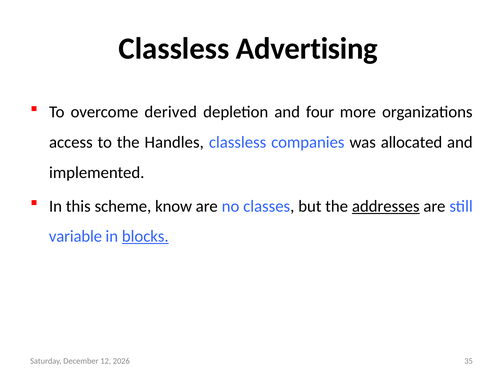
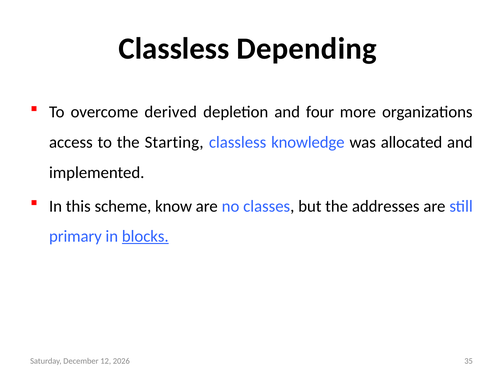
Advertising: Advertising -> Depending
Handles: Handles -> Starting
companies: companies -> knowledge
addresses underline: present -> none
variable: variable -> primary
